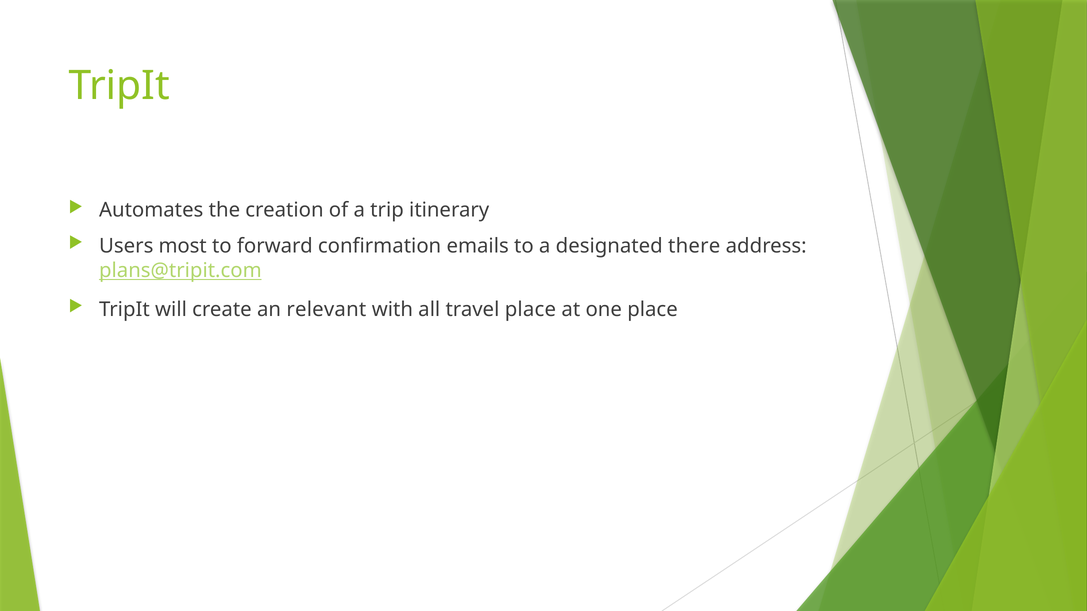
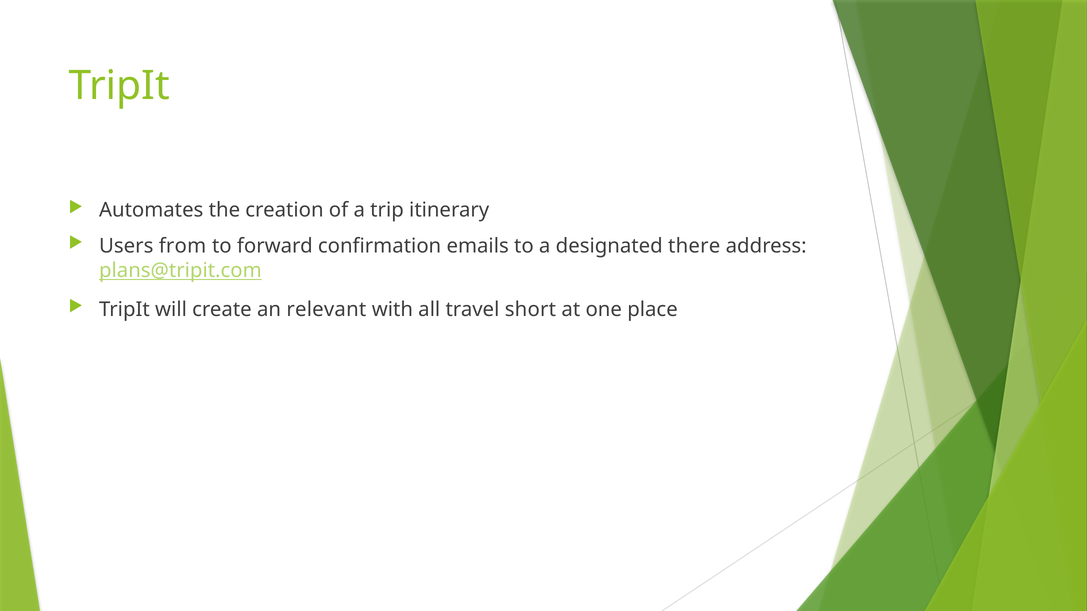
most: most -> from
travel place: place -> short
